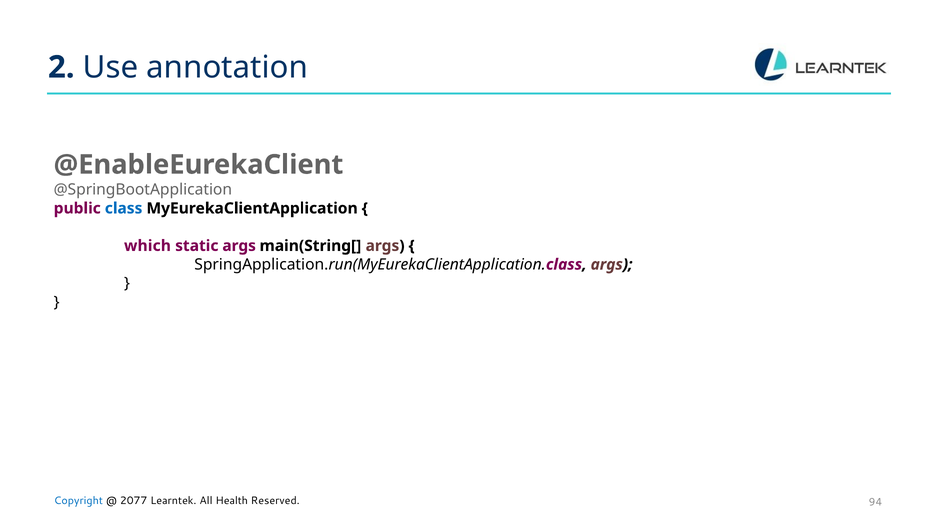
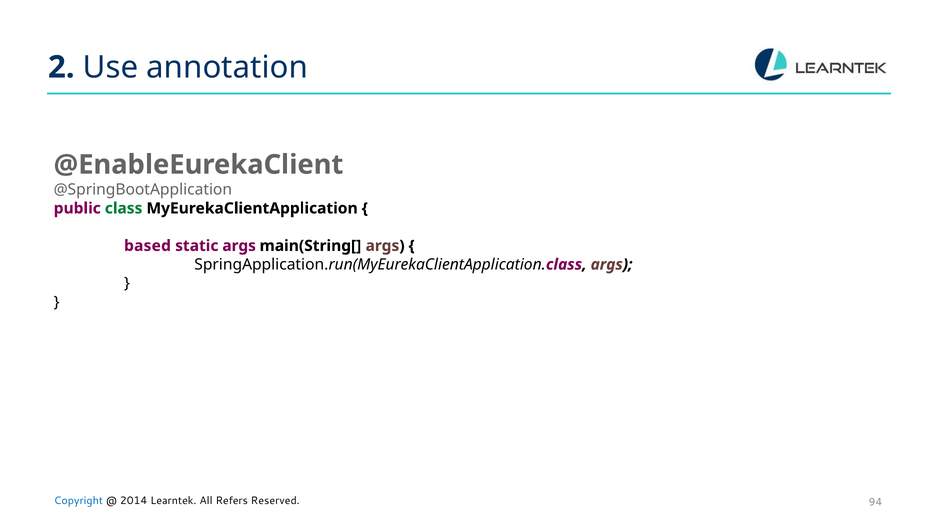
class colour: blue -> green
which: which -> based
2077: 2077 -> 2014
Health: Health -> Refers
